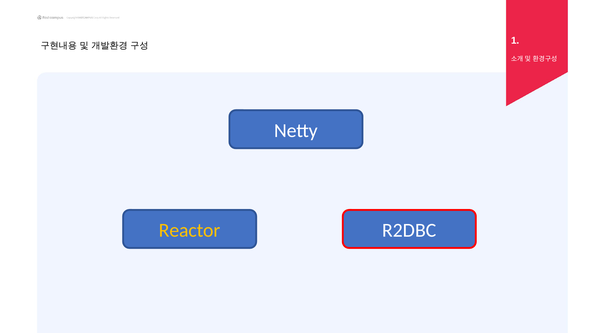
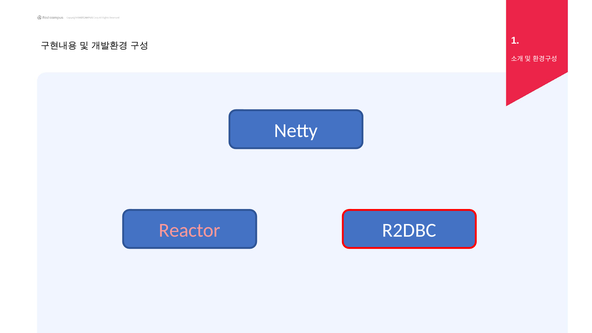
Reactor colour: yellow -> pink
